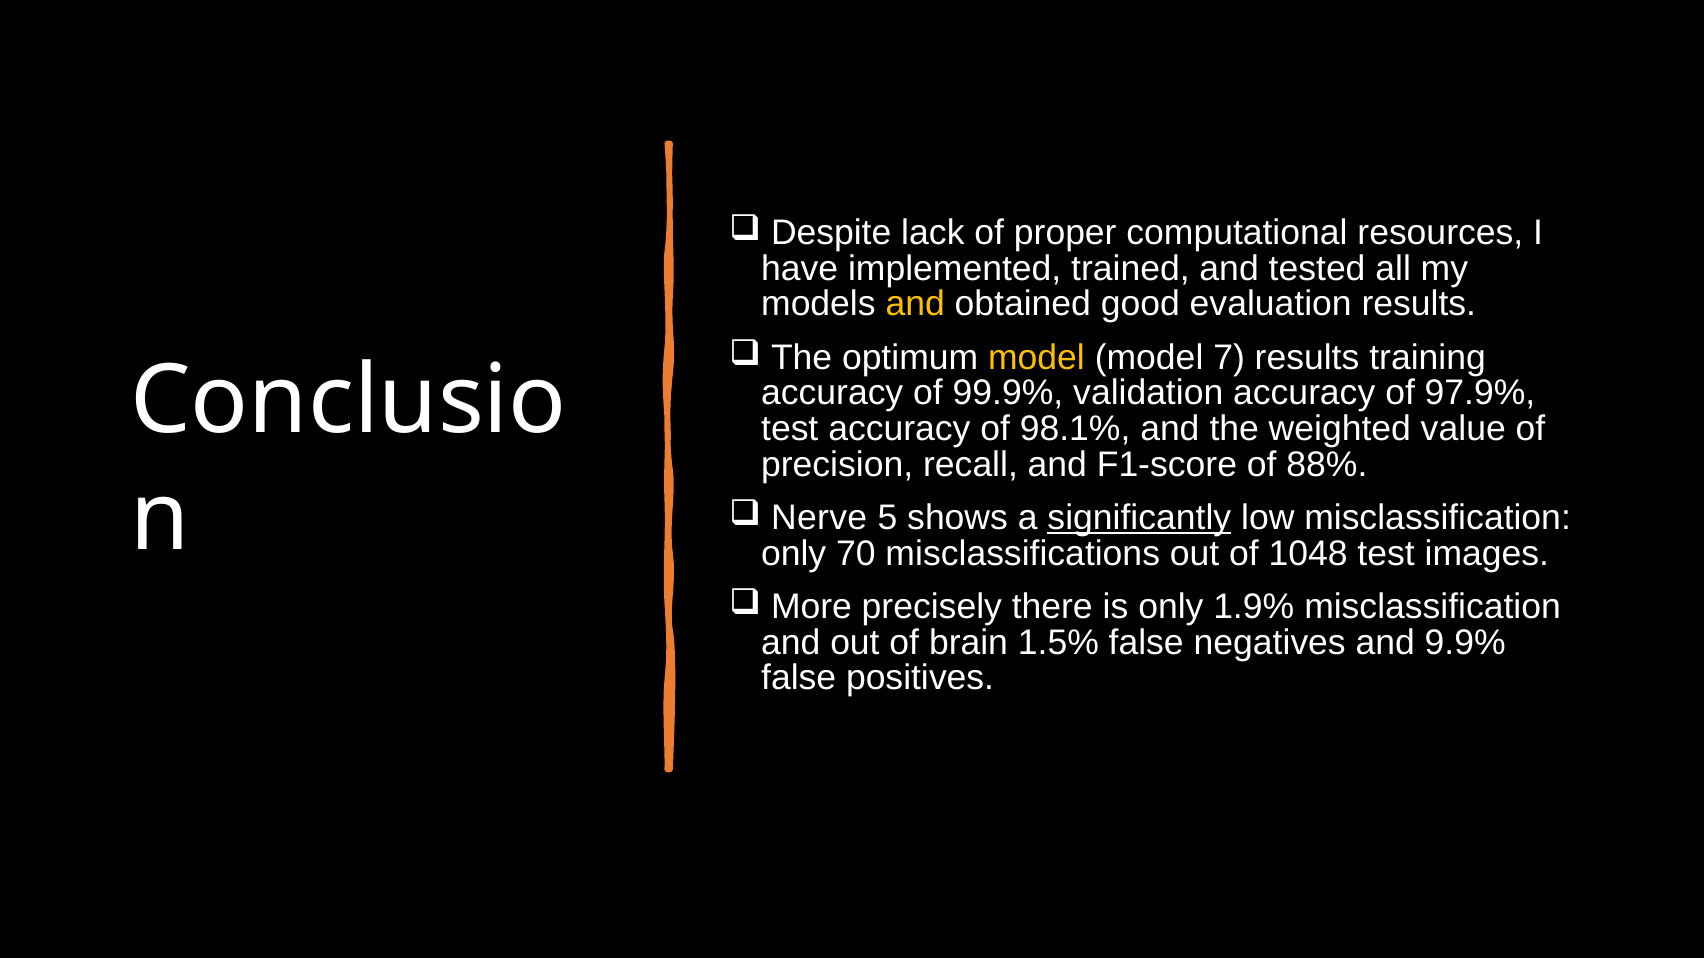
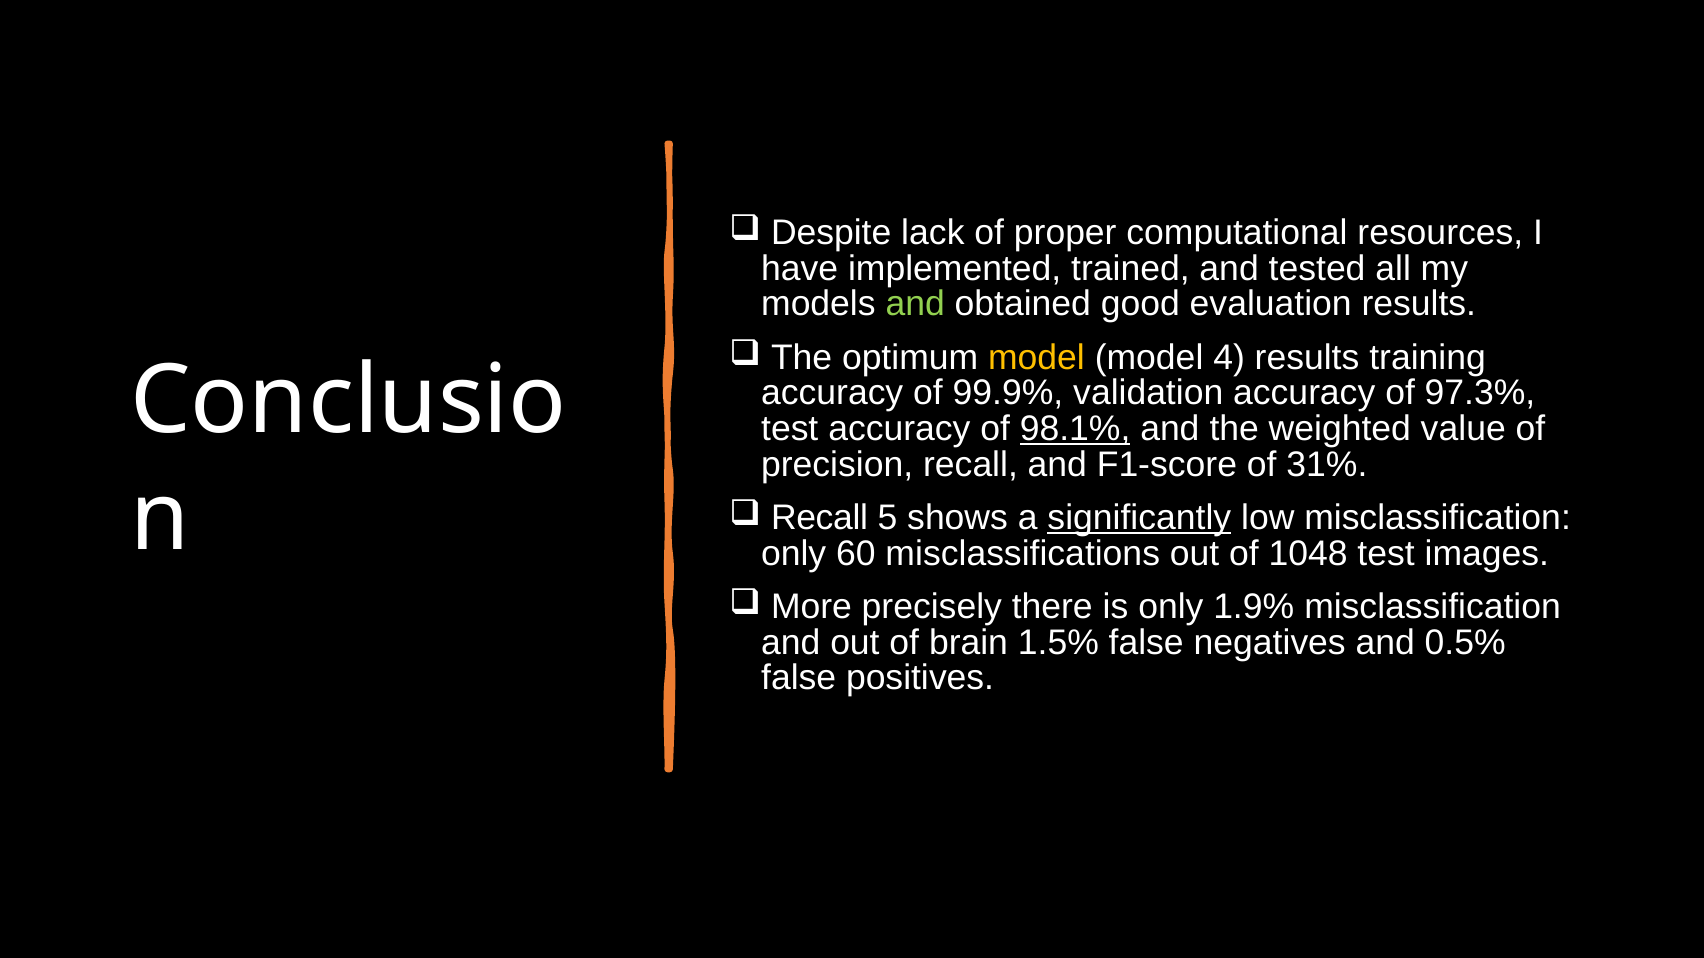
and at (915, 304) colour: yellow -> light green
7: 7 -> 4
97.9%: 97.9% -> 97.3%
98.1% underline: none -> present
88%: 88% -> 31%
Nerve at (819, 518): Nerve -> Recall
70: 70 -> 60
9.9%: 9.9% -> 0.5%
